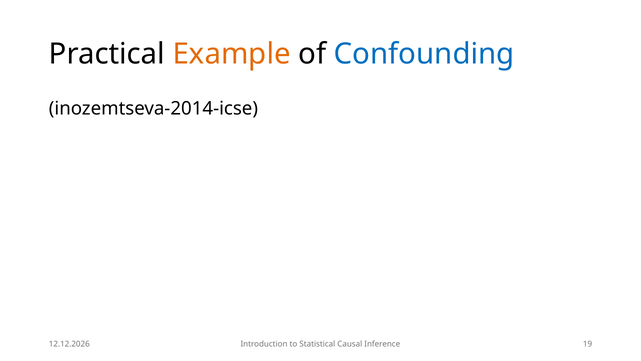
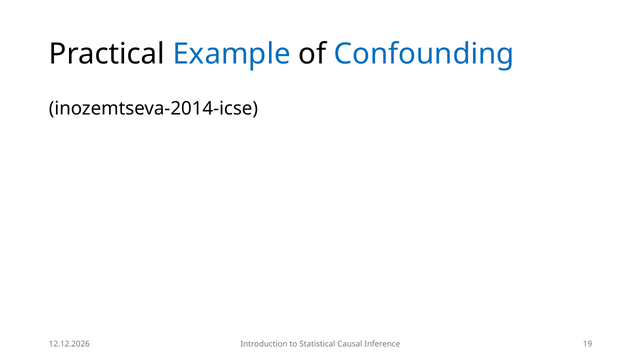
Example colour: orange -> blue
